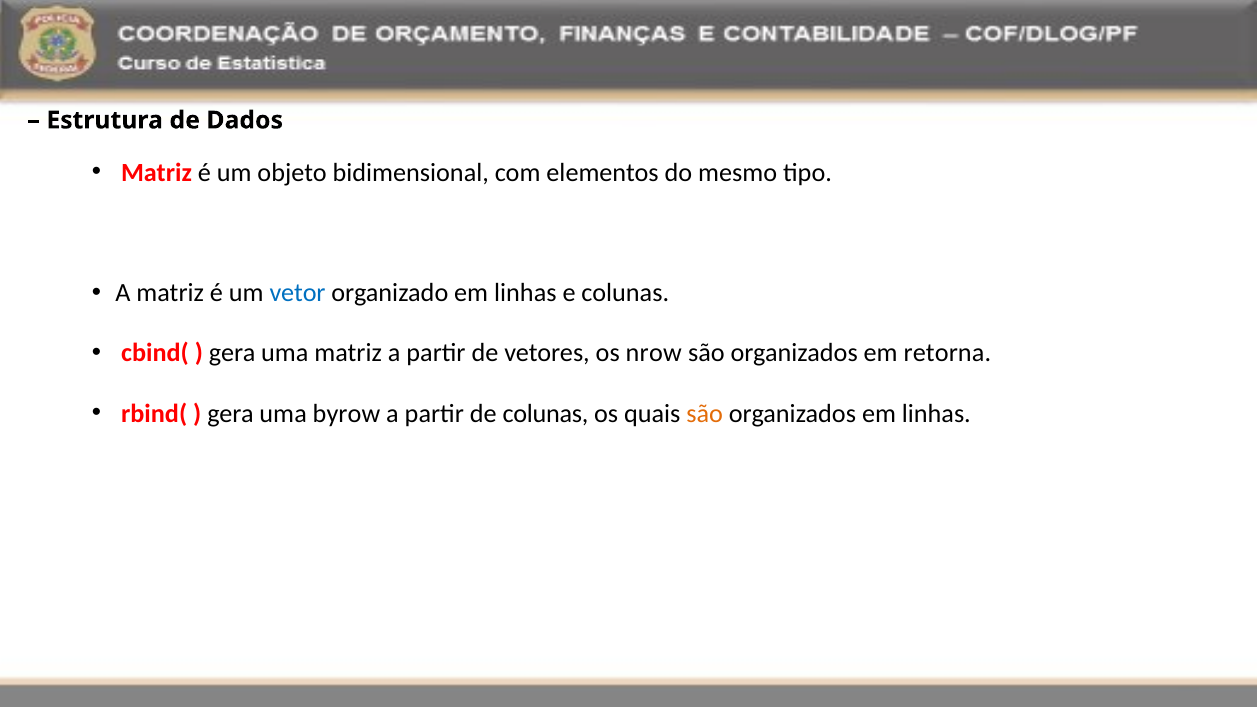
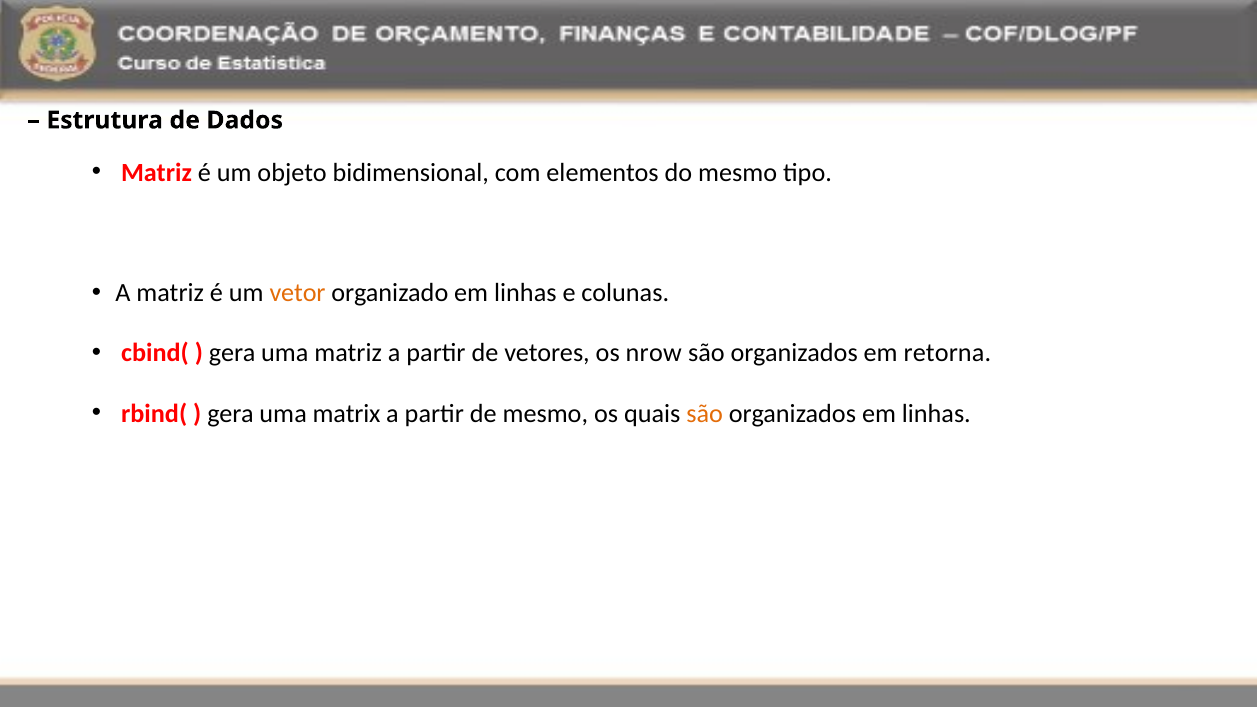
vetor colour: blue -> orange
byrow: byrow -> matrix
de colunas: colunas -> mesmo
